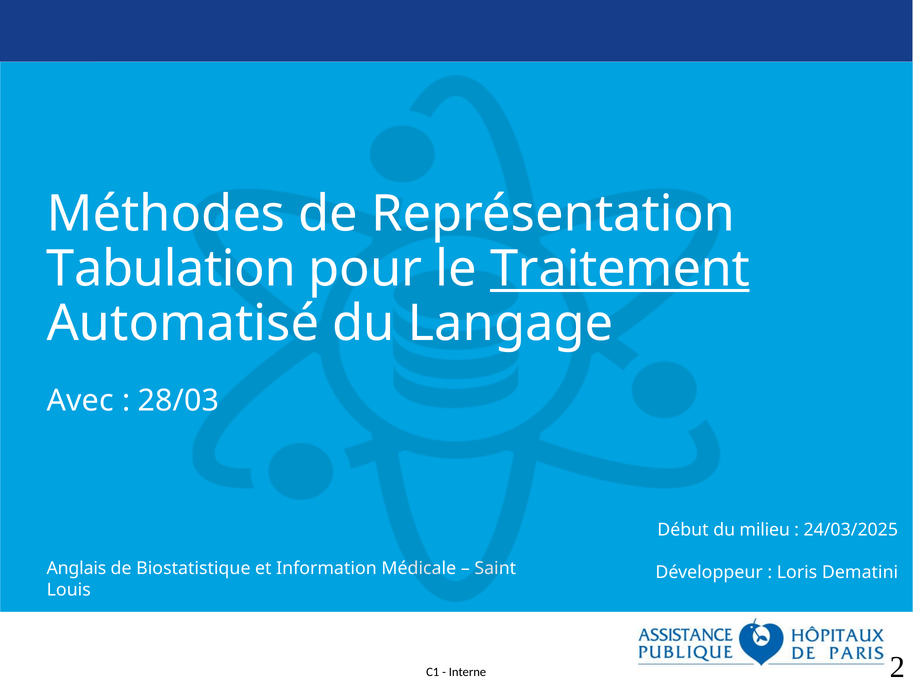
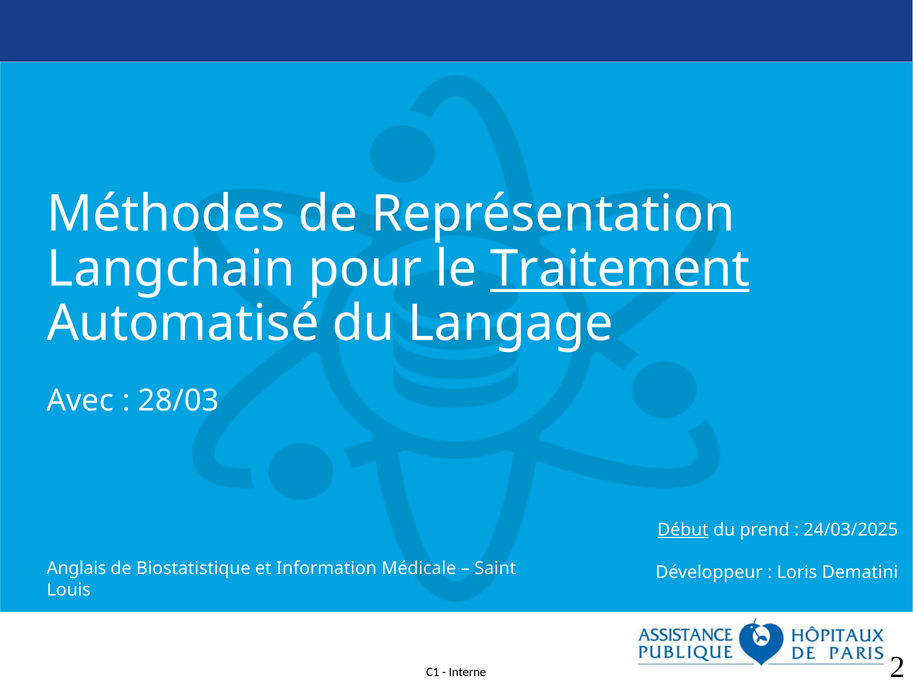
Tabulation: Tabulation -> Langchain
Début underline: none -> present
milieu: milieu -> prend
